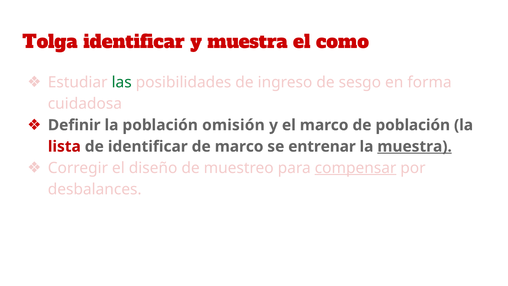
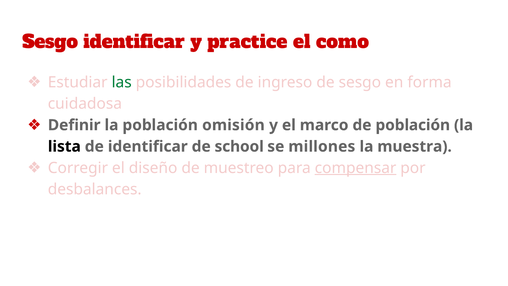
Tolga at (50, 42): Tolga -> Sesgo
y muestra: muestra -> practice
lista colour: red -> black
de marco: marco -> school
entrenar: entrenar -> millones
muestra at (415, 146) underline: present -> none
